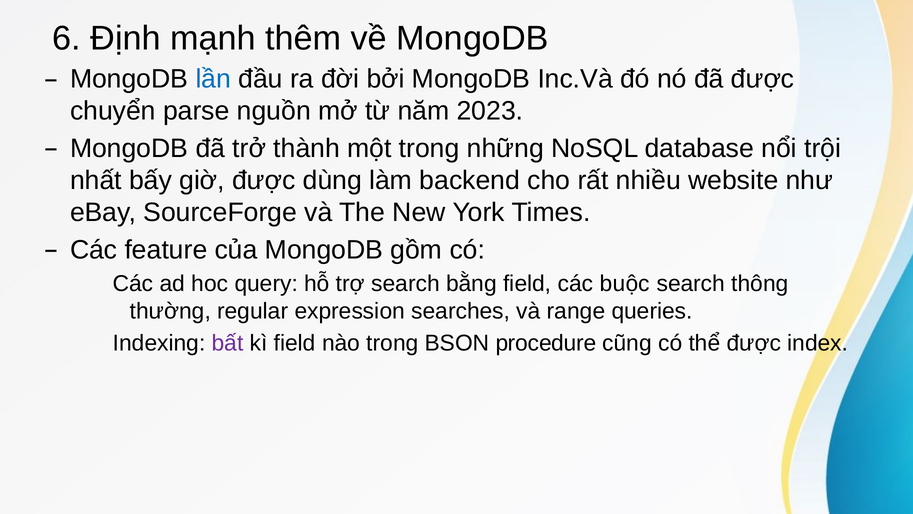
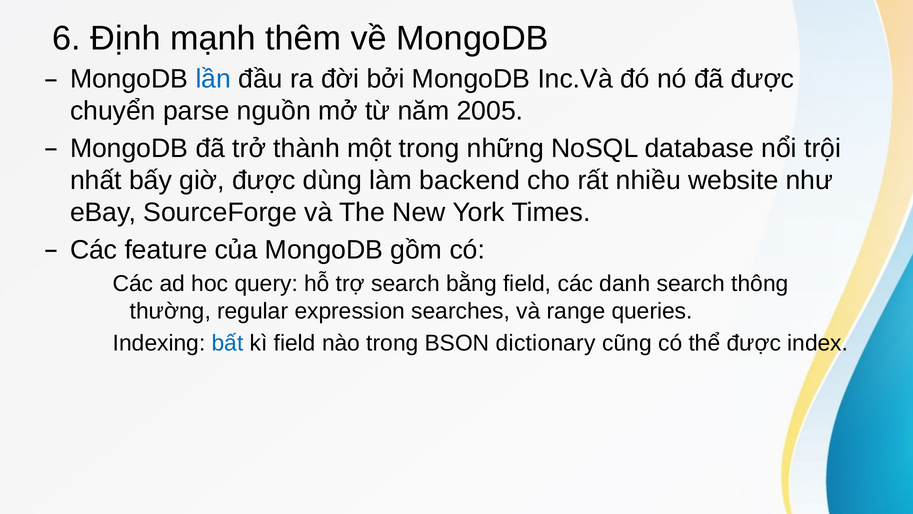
2023: 2023 -> 2005
buộc: buộc -> danh
bất colour: purple -> blue
procedure: procedure -> dictionary
